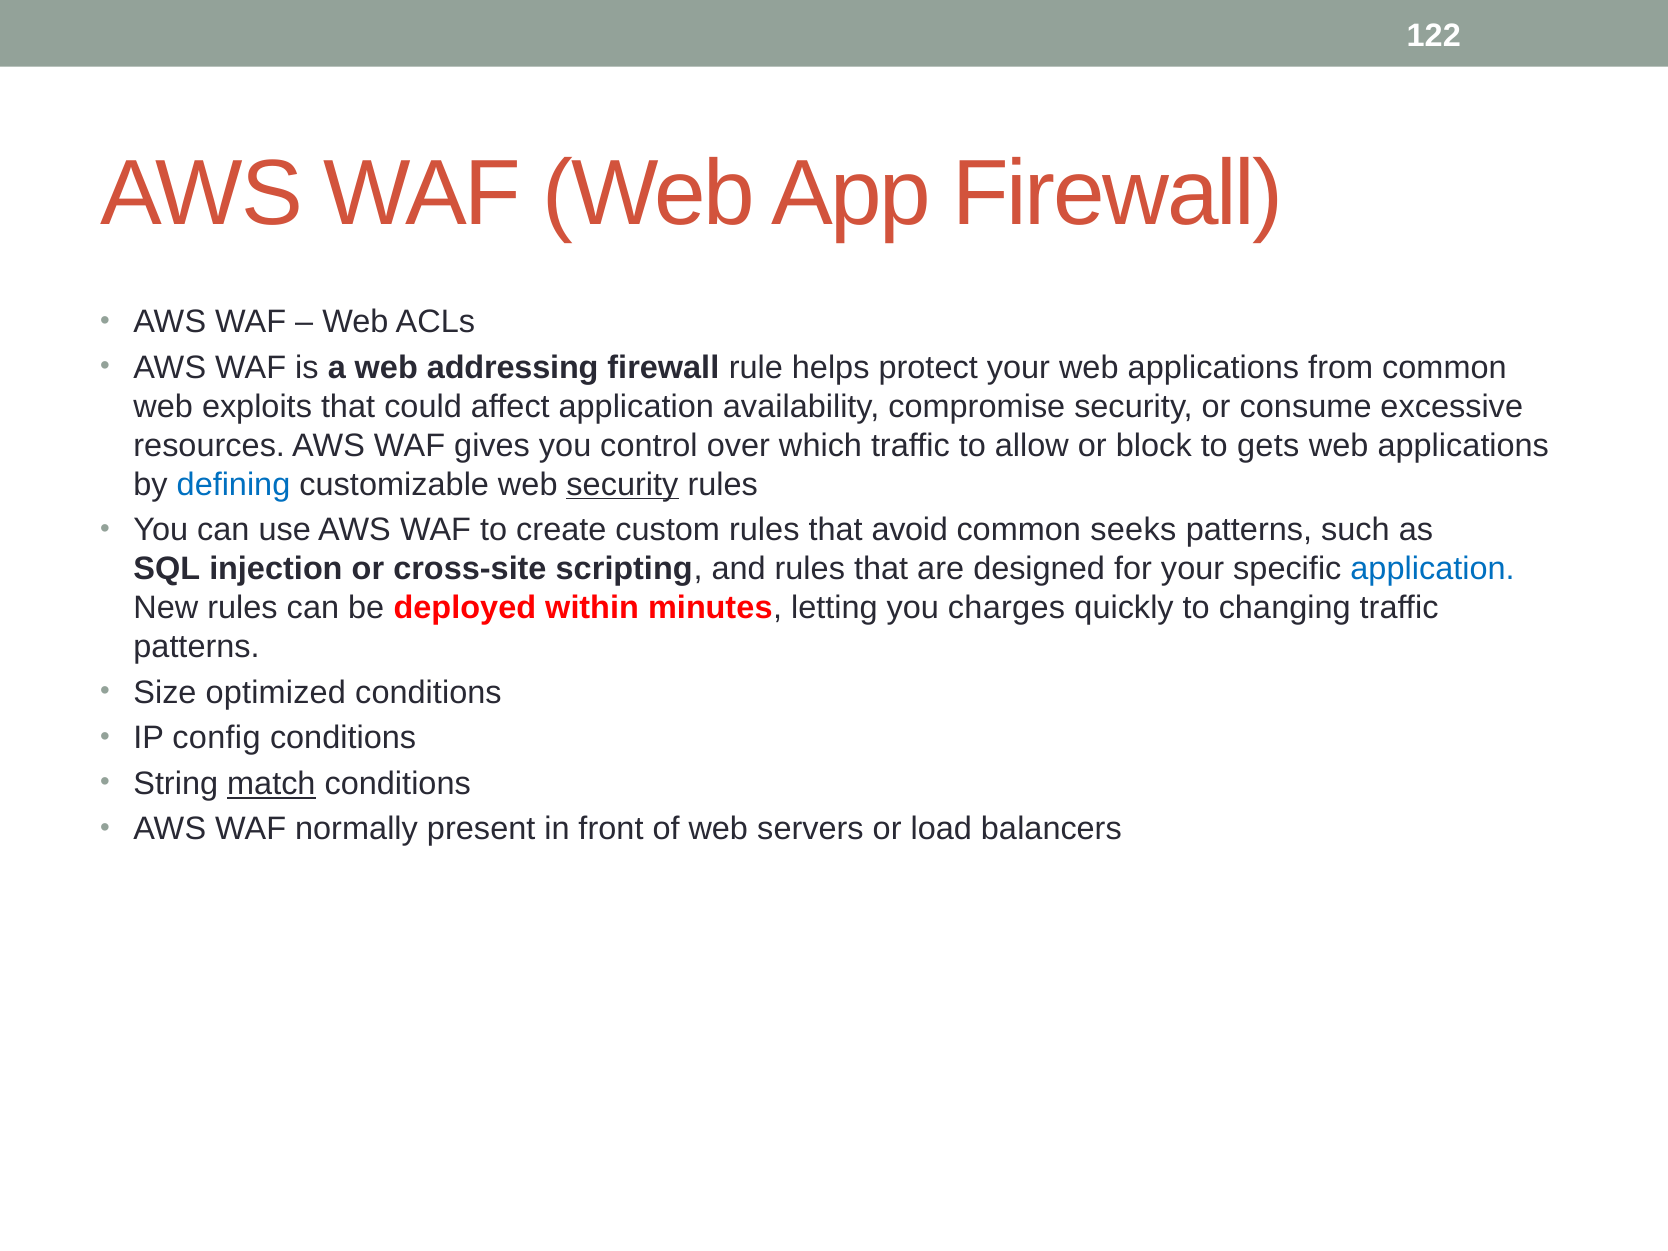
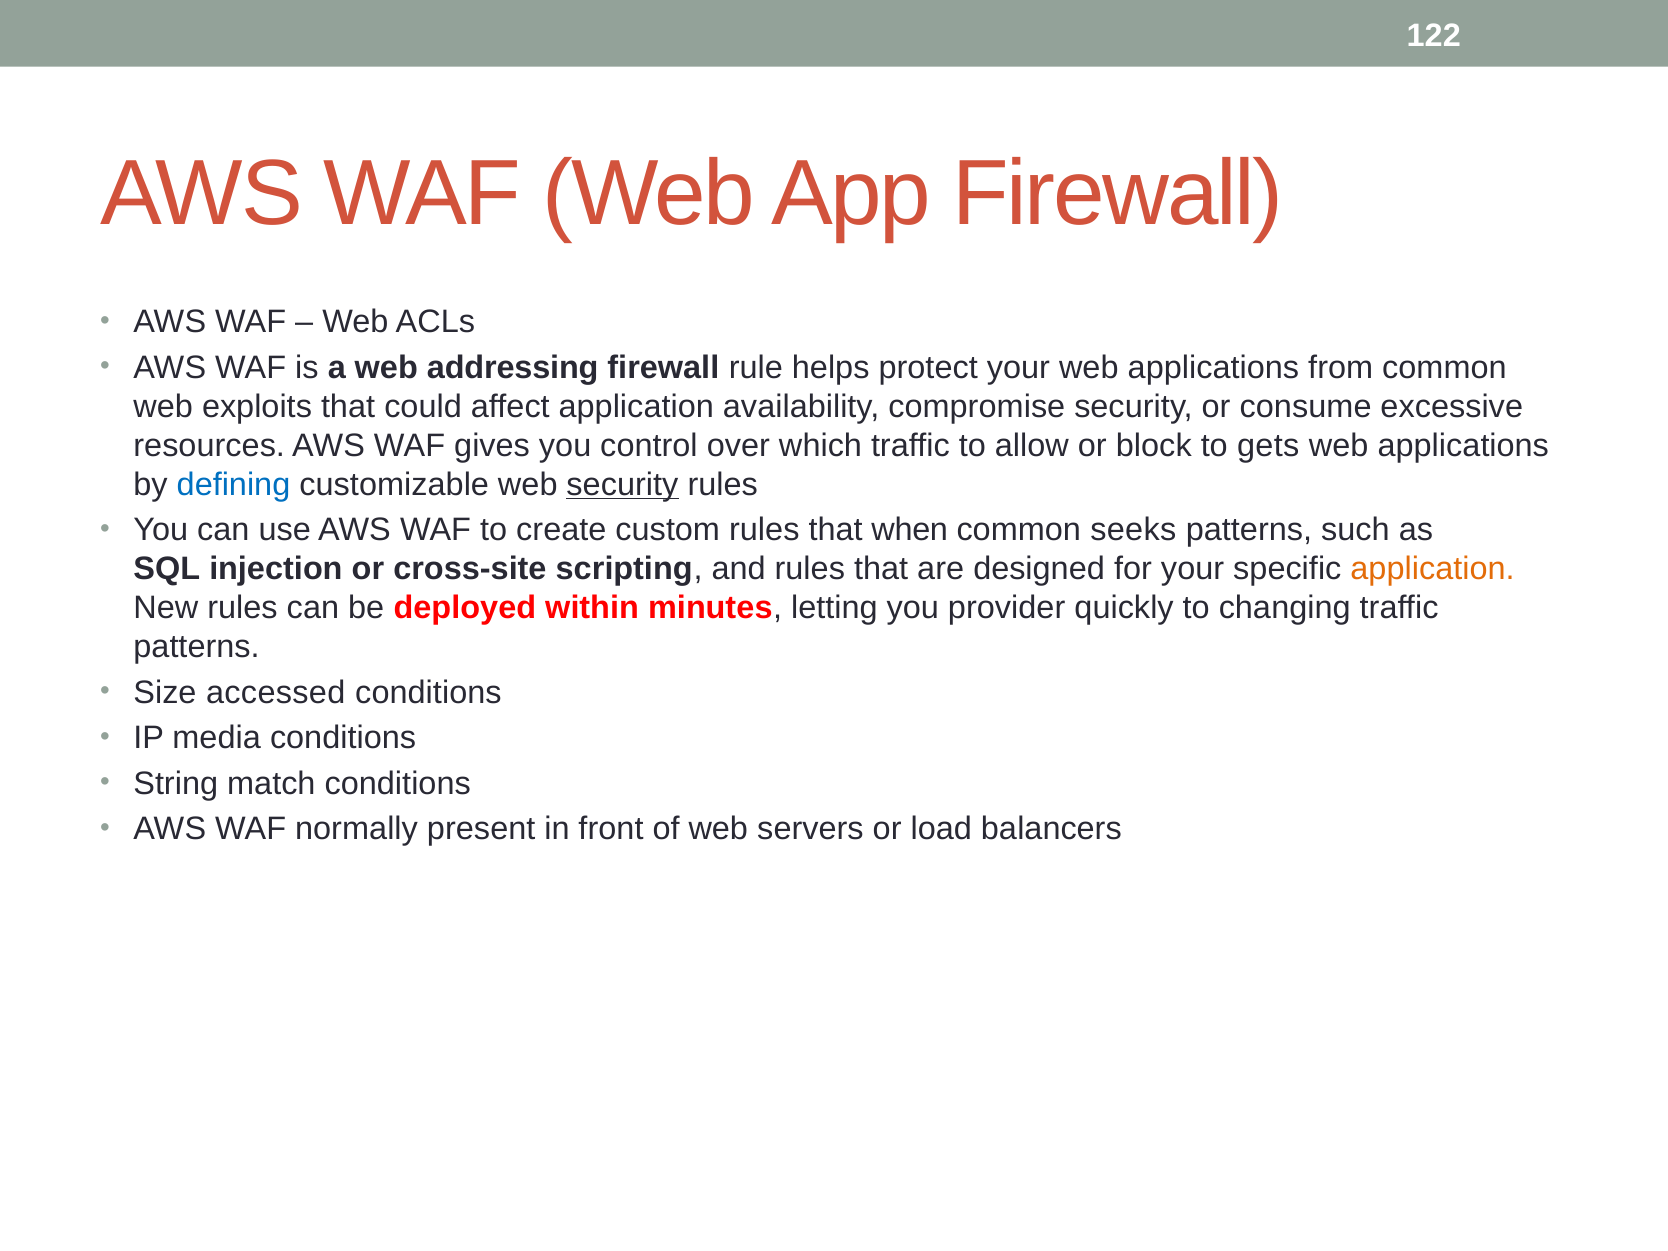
avoid: avoid -> when
application at (1433, 569) colour: blue -> orange
charges: charges -> provider
optimized: optimized -> accessed
config: config -> media
match underline: present -> none
